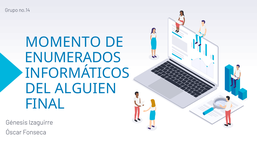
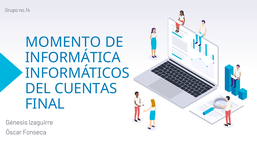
ENUMERADOS: ENUMERADOS -> INFORMÁTICA
ALGUIEN: ALGUIEN -> CUENTAS
